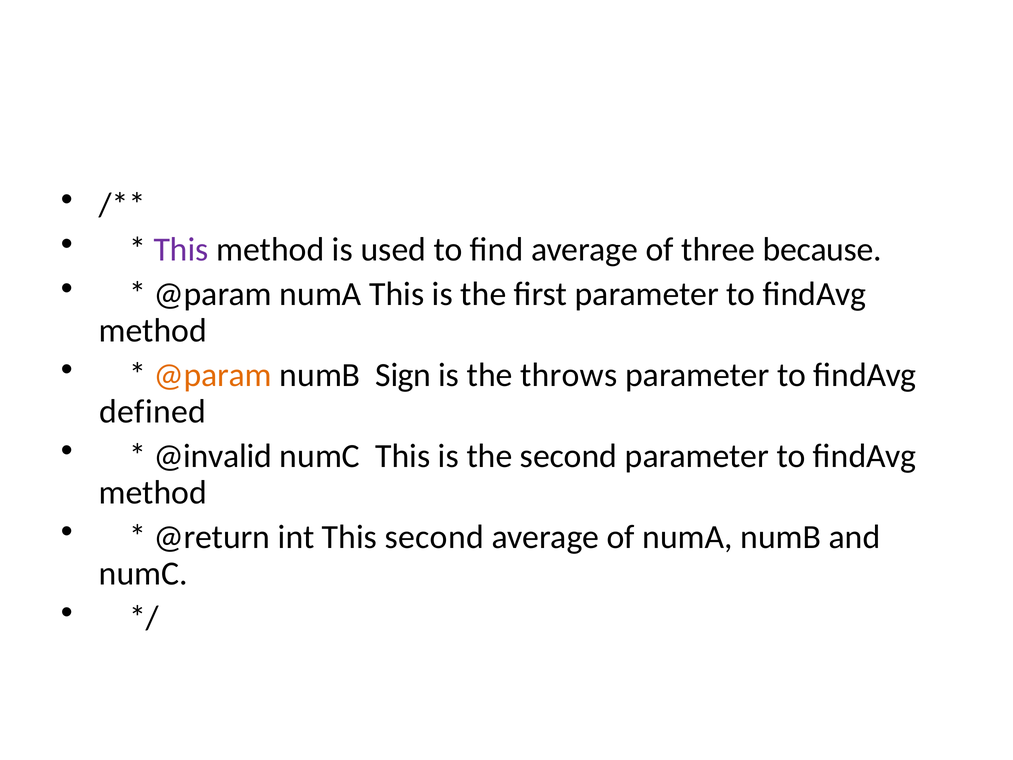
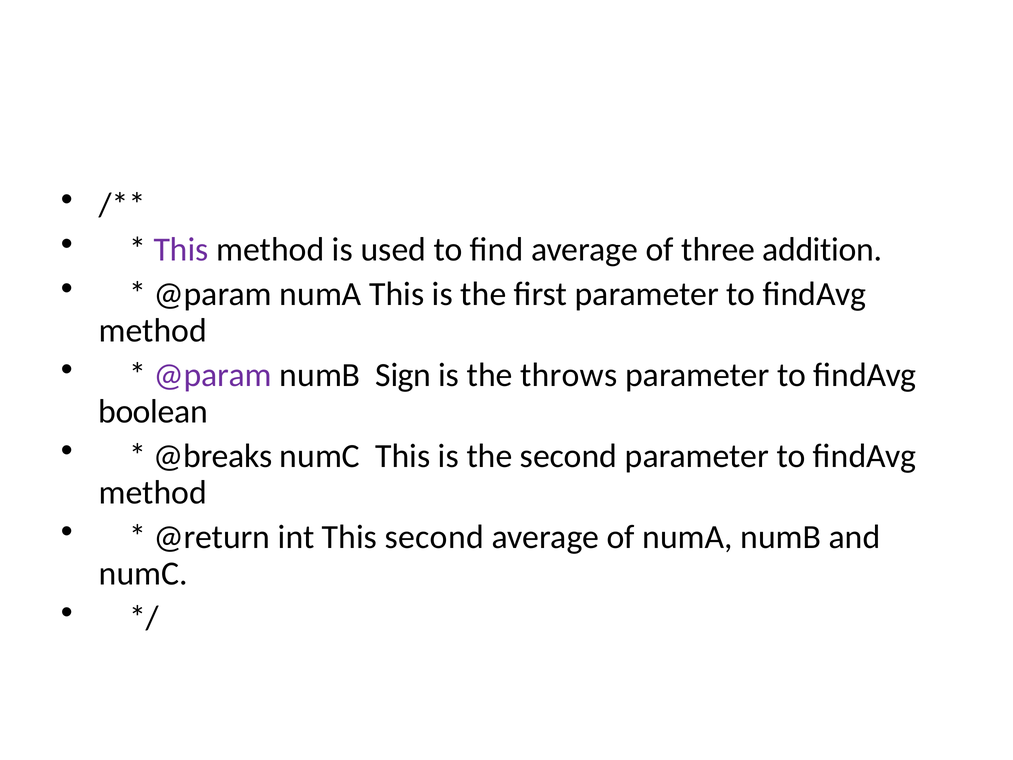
because: because -> addition
@param at (213, 375) colour: orange -> purple
defined: defined -> boolean
@invalid: @invalid -> @breaks
